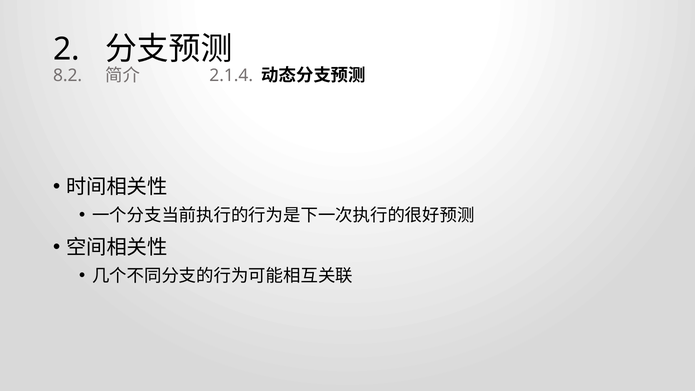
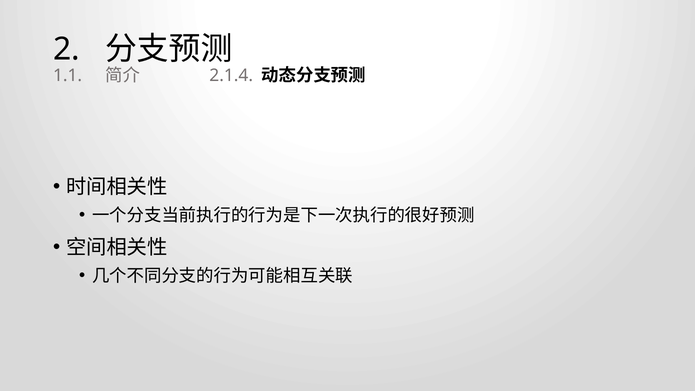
8.2: 8.2 -> 1.1
